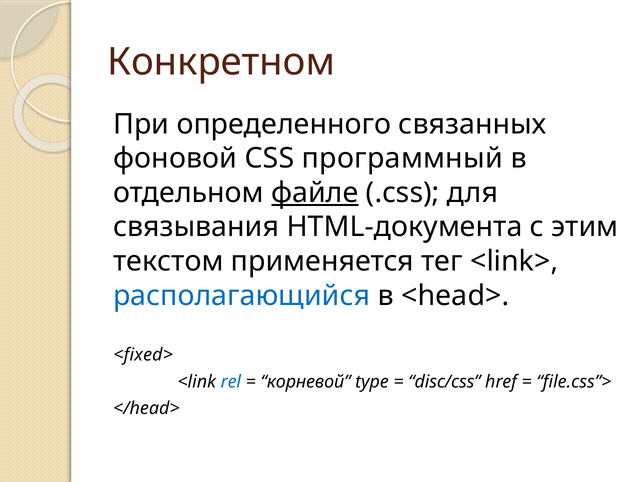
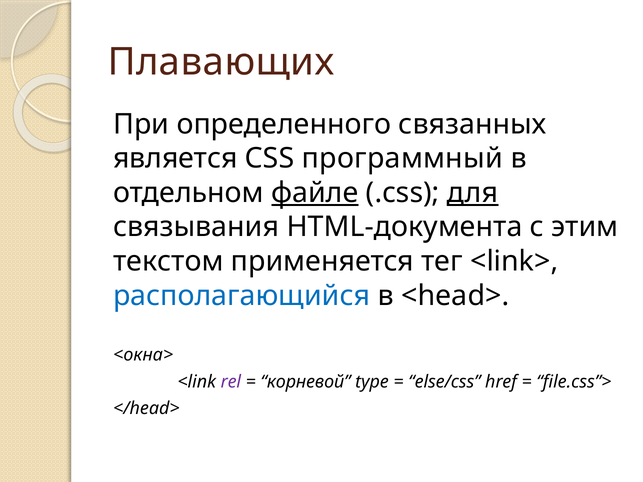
Конкретном: Конкретном -> Плавающих
фоновой: фоновой -> является
для underline: none -> present
<fixed>: <fixed> -> <окна>
rel colour: blue -> purple
disc/css: disc/css -> else/css
